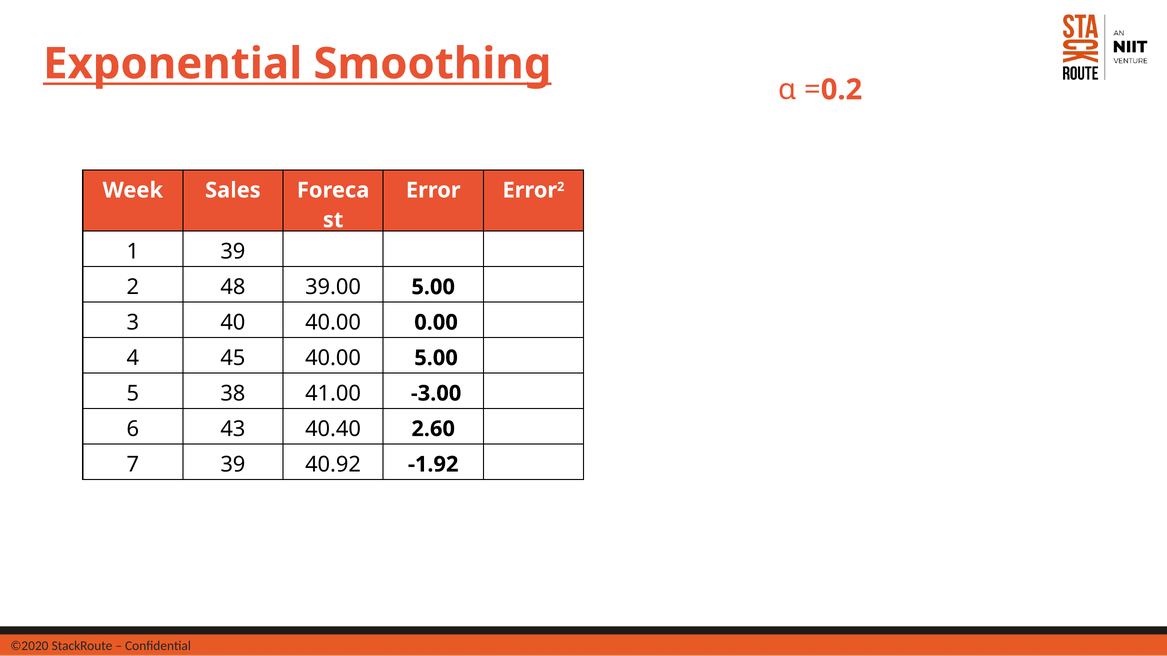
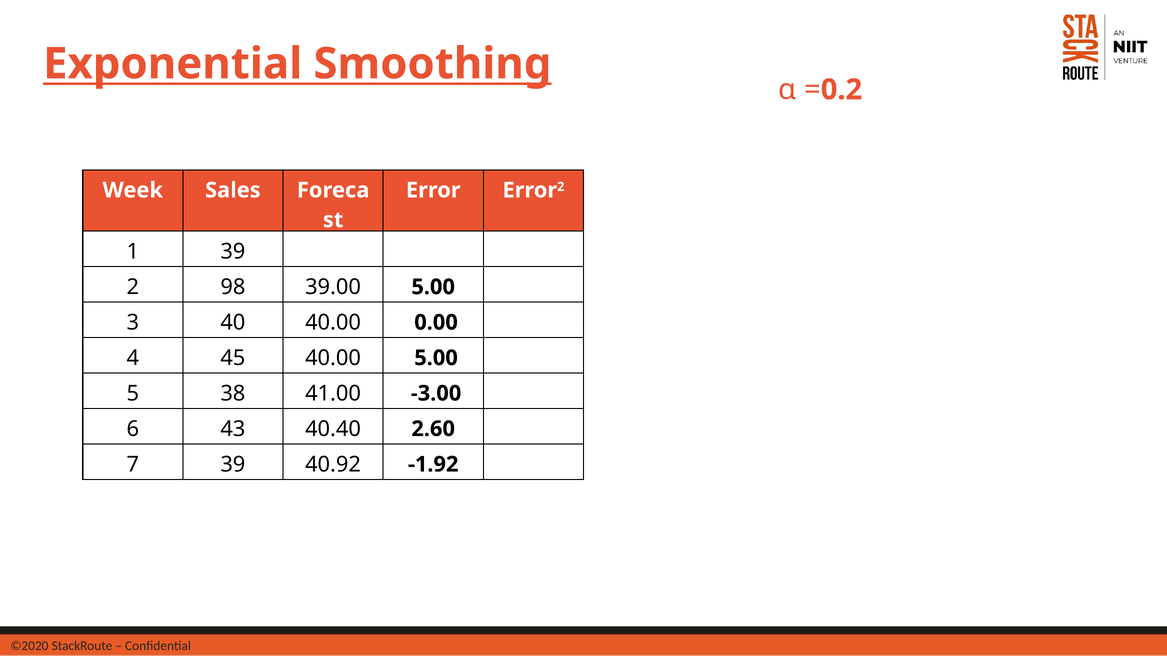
48: 48 -> 98
